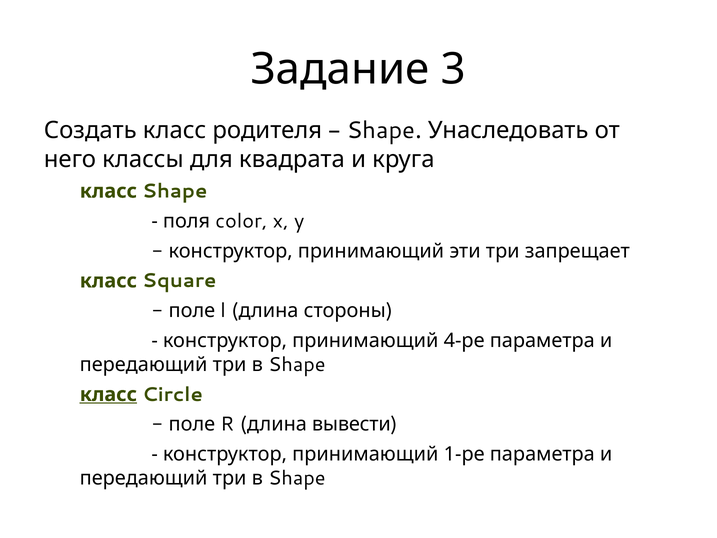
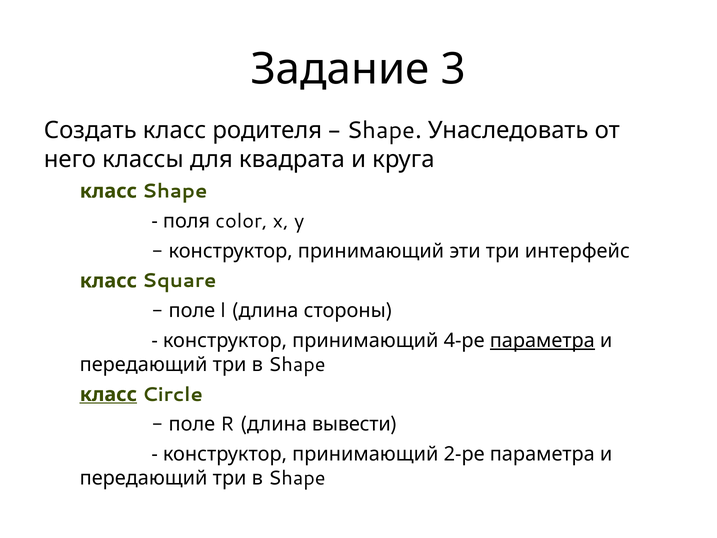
запрещает: запрещает -> интерфейс
параметра at (542, 341) underline: none -> present
1-ре: 1-ре -> 2-ре
